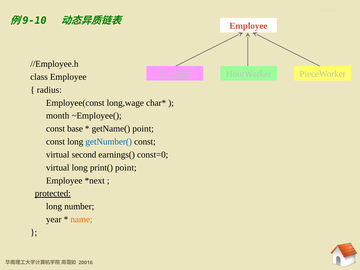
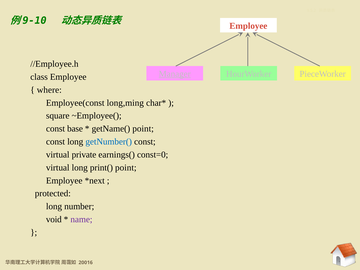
radius: radius -> where
long,wage: long,wage -> long,ming
month: month -> square
second: second -> private
protected underline: present -> none
year: year -> void
name colour: orange -> purple
